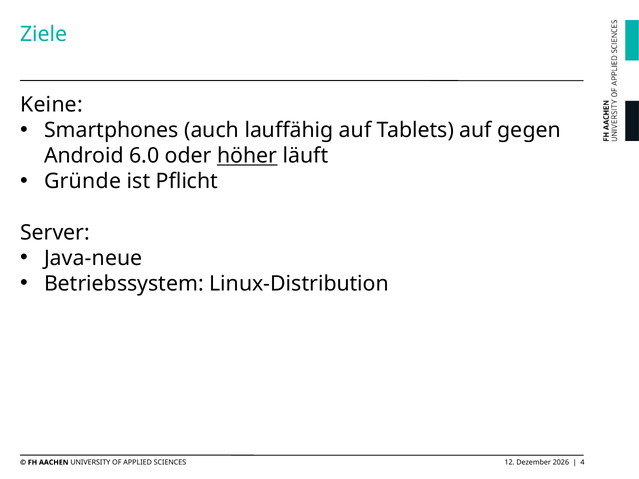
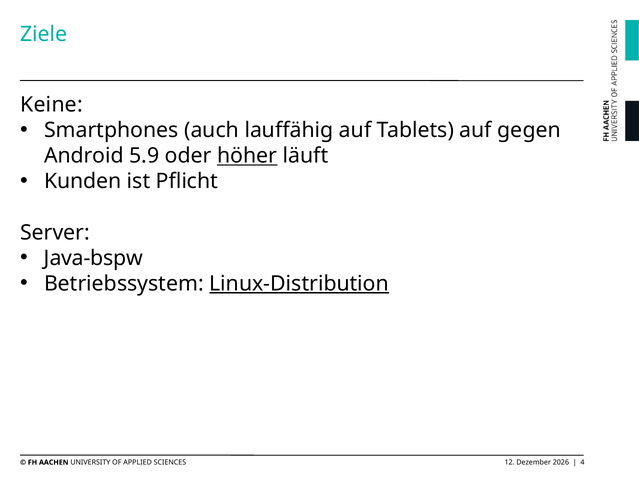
6.0: 6.0 -> 5.9
Gründe: Gründe -> Kunden
Java-neue: Java-neue -> Java-bspw
Linux-Distribution underline: none -> present
